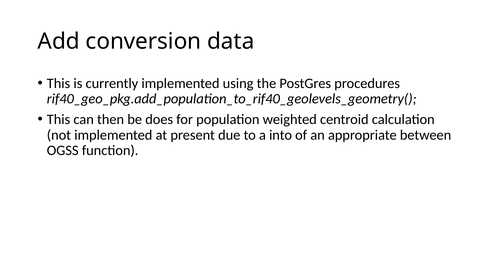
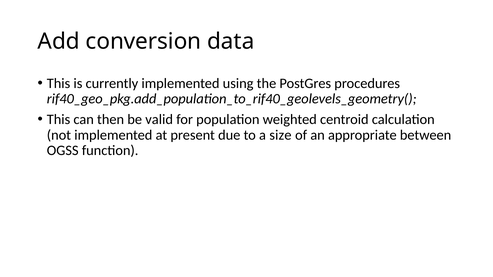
does: does -> valid
into: into -> size
